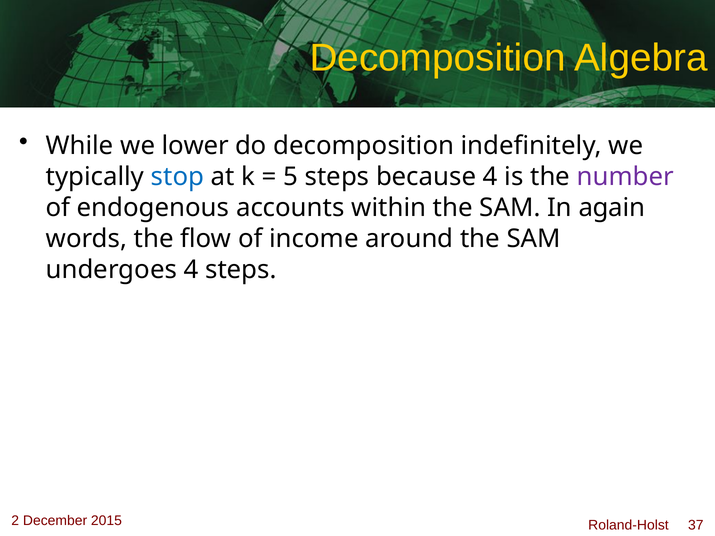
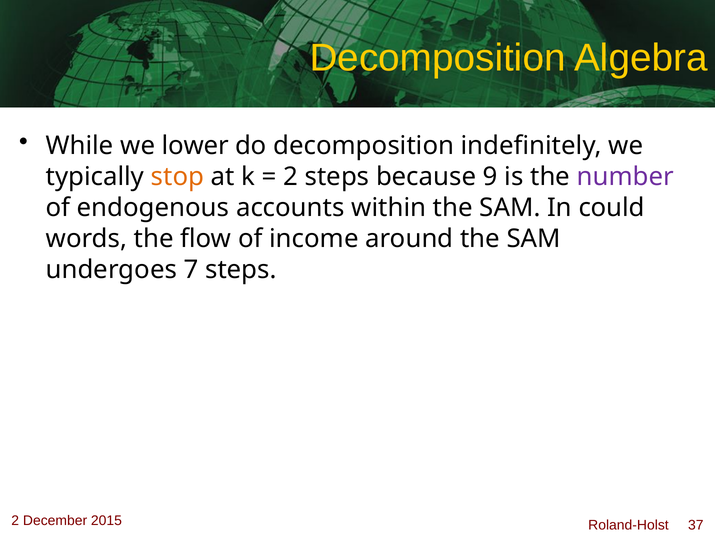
stop colour: blue -> orange
5 at (291, 177): 5 -> 2
because 4: 4 -> 9
again: again -> could
undergoes 4: 4 -> 7
